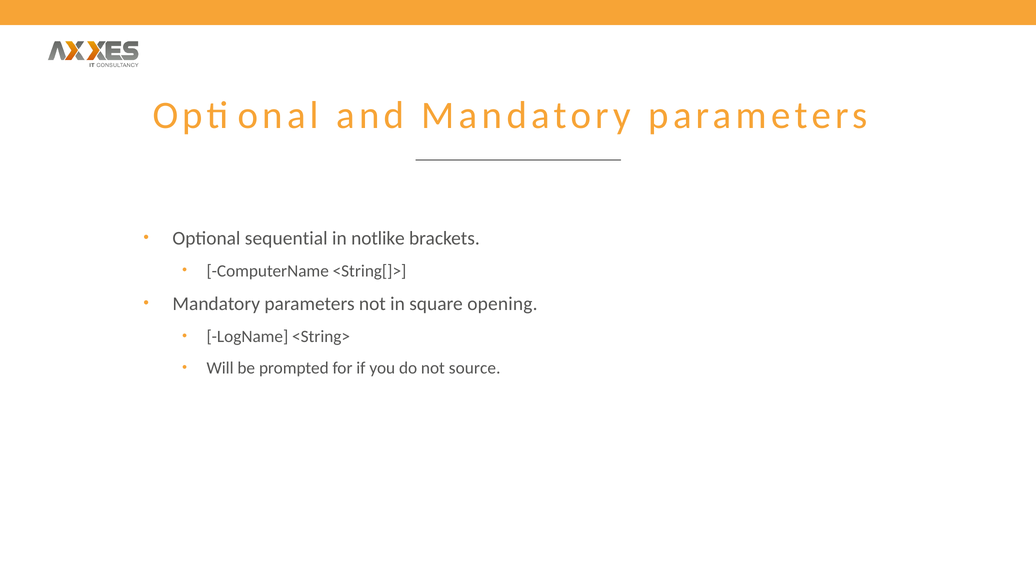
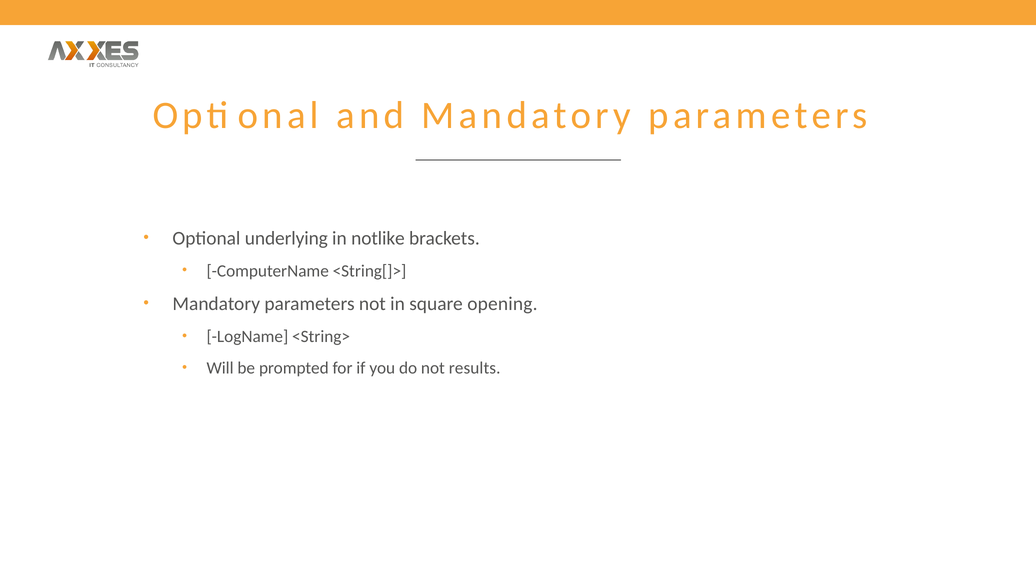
sequential: sequential -> underlying
source: source -> results
